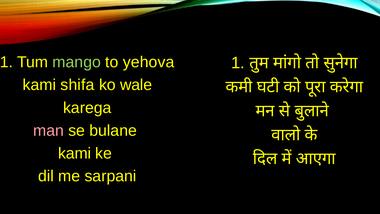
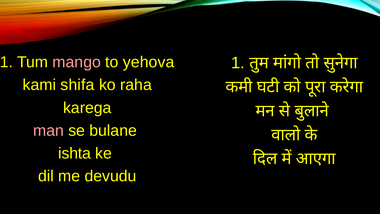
mango colour: light green -> pink
wale: wale -> raha
kami at (75, 153): kami -> ishta
sarpani: sarpani -> devudu
